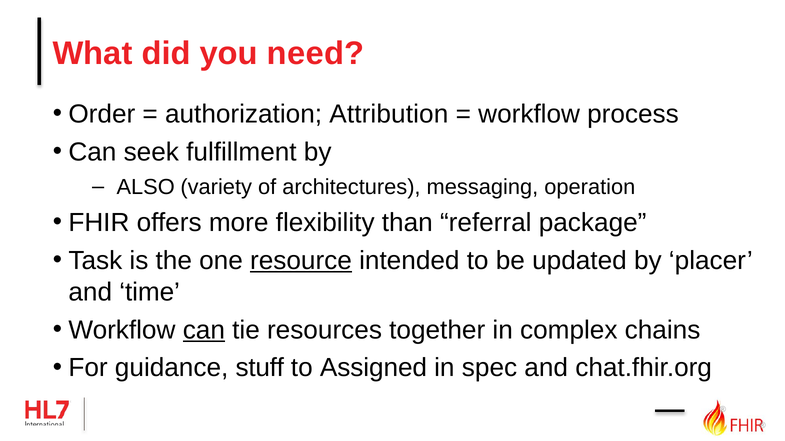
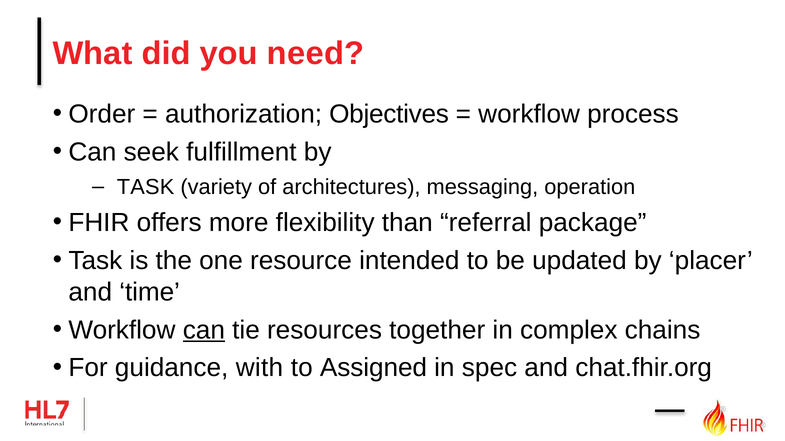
Attribution: Attribution -> Objectives
ALSO at (146, 187): ALSO -> TASK
resource underline: present -> none
stuff: stuff -> with
